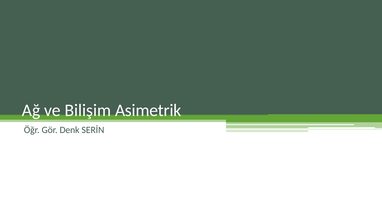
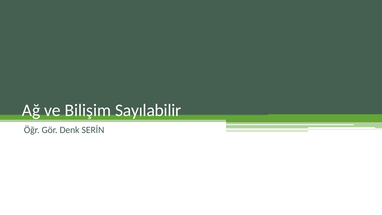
Asimetrik: Asimetrik -> Sayılabilir
